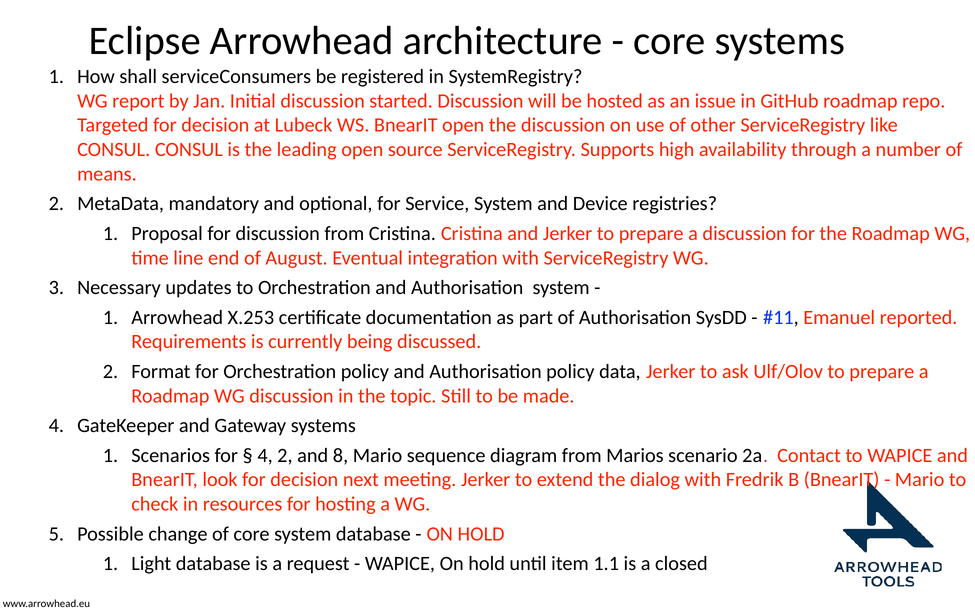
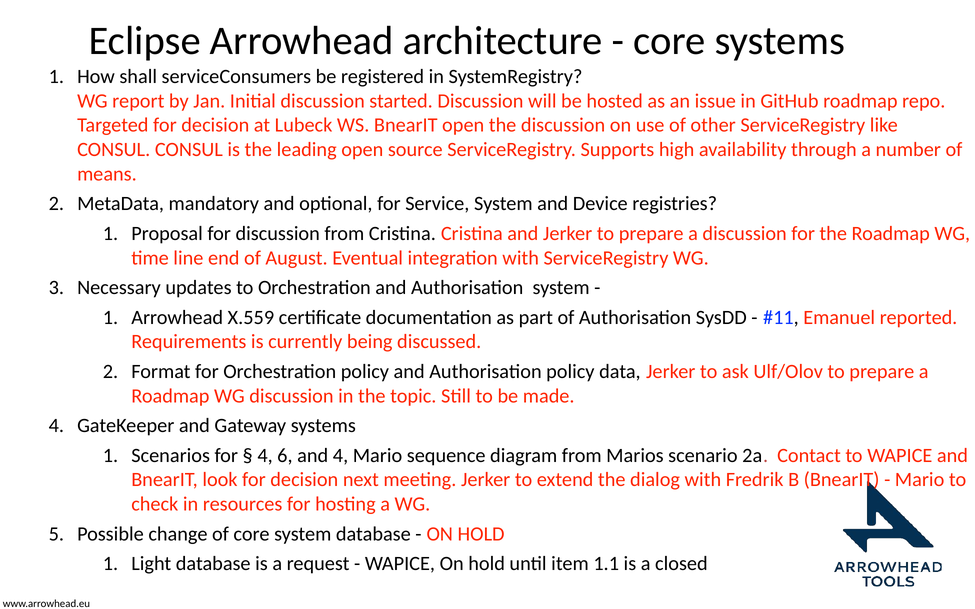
X.253: X.253 -> X.559
4 2: 2 -> 6
and 8: 8 -> 4
